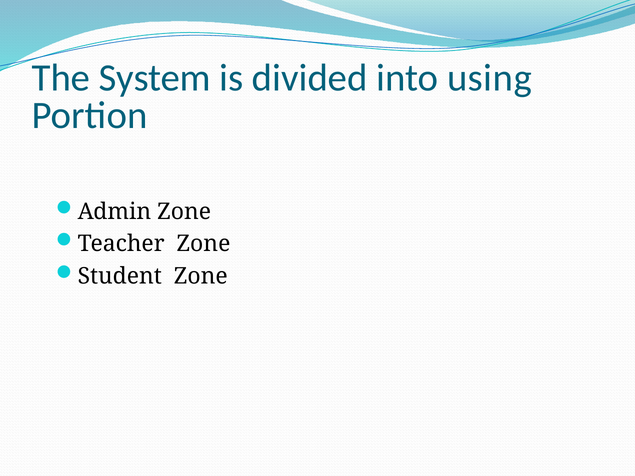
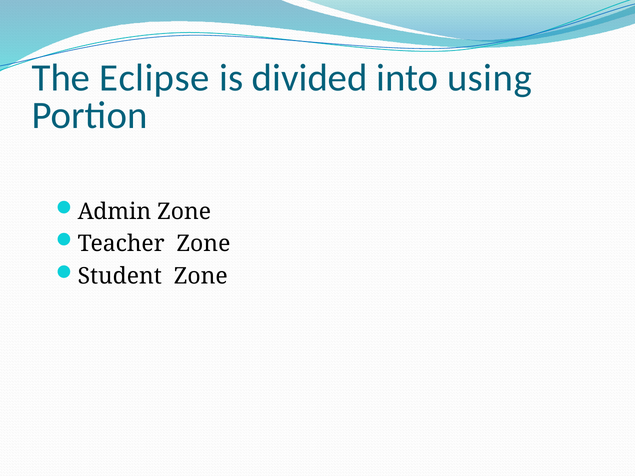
System: System -> Eclipse
